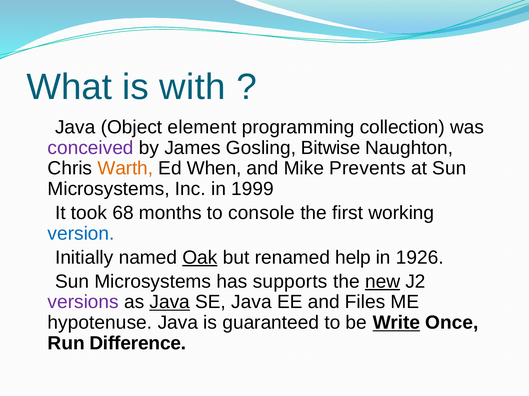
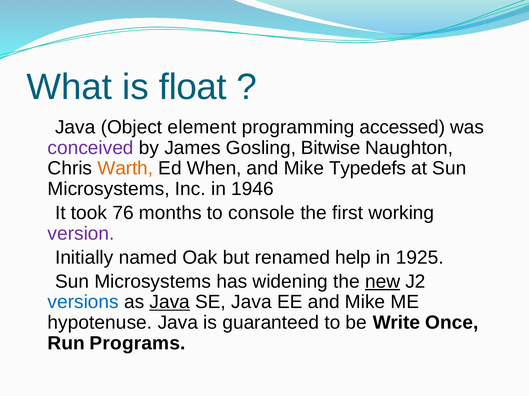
with: with -> float
collection: collection -> accessed
Prevents: Prevents -> Typedefs
1999: 1999 -> 1946
68: 68 -> 76
version colour: blue -> purple
Oak underline: present -> none
1926: 1926 -> 1925
supports: supports -> widening
versions colour: purple -> blue
EE and Files: Files -> Mike
Write underline: present -> none
Difference: Difference -> Programs
